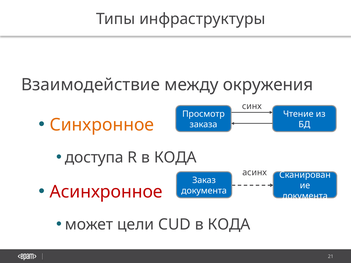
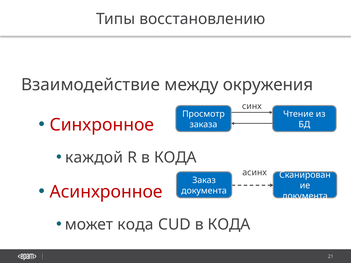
инфраструктуры: инфраструктуры -> восстановлению
Синхронное colour: orange -> red
доступа: доступа -> каждой
может цели: цели -> кода
